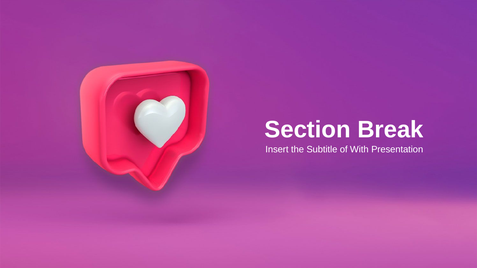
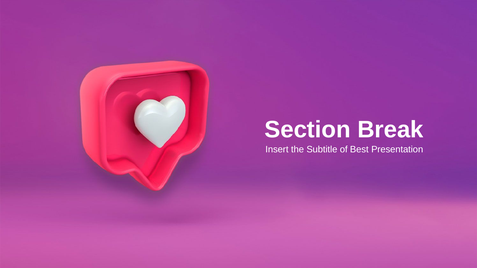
With: With -> Best
